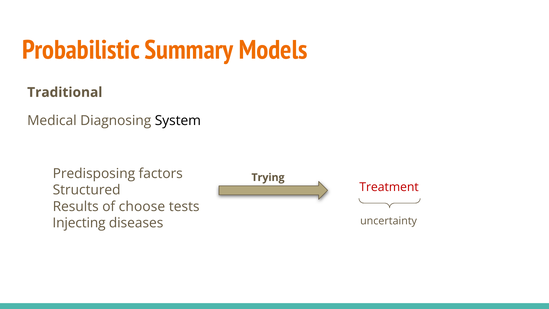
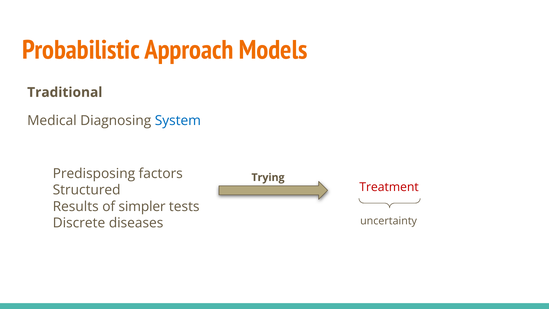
Summary: Summary -> Approach
System colour: black -> blue
choose: choose -> simpler
Injecting: Injecting -> Discrete
